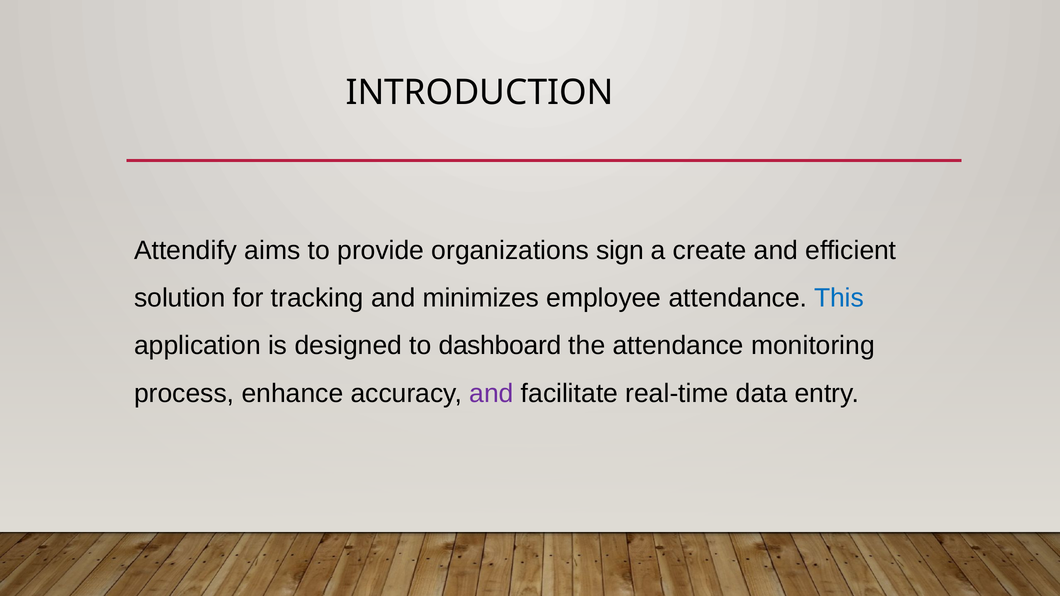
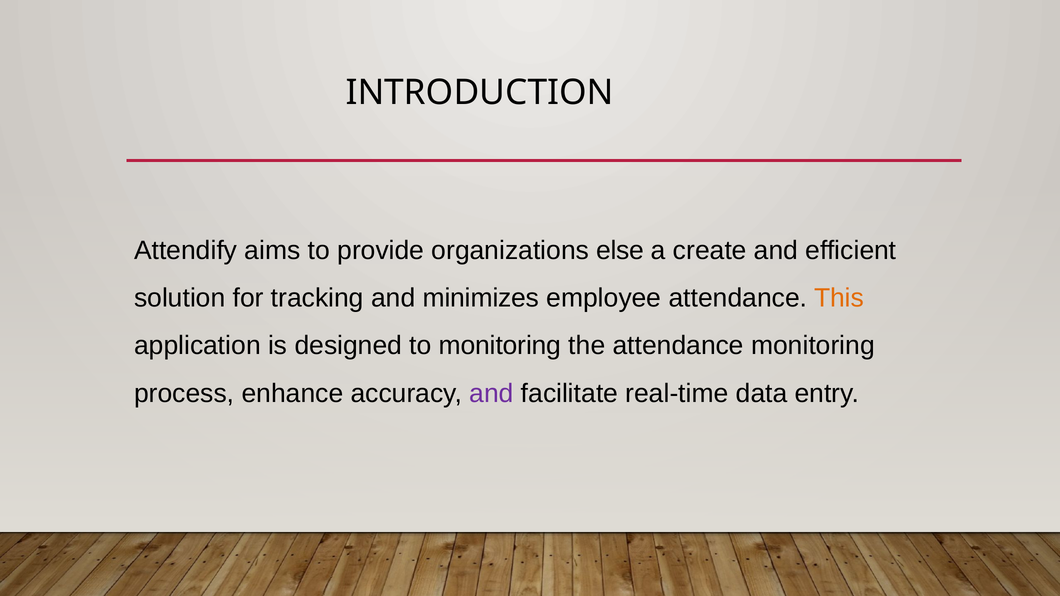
sign: sign -> else
This colour: blue -> orange
to dashboard: dashboard -> monitoring
